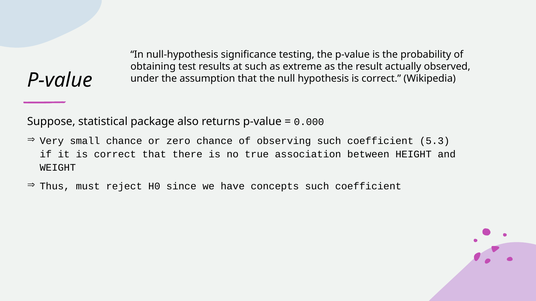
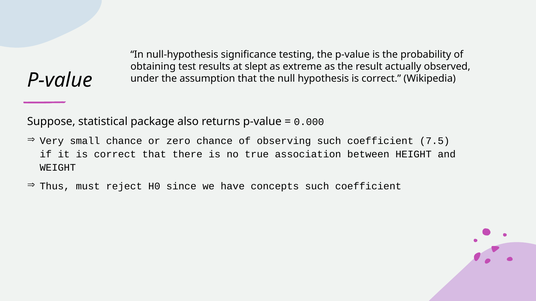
at such: such -> slept
5.3: 5.3 -> 7.5
